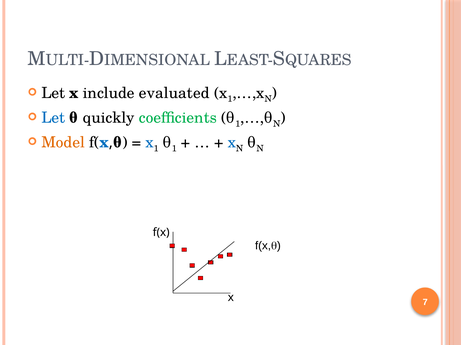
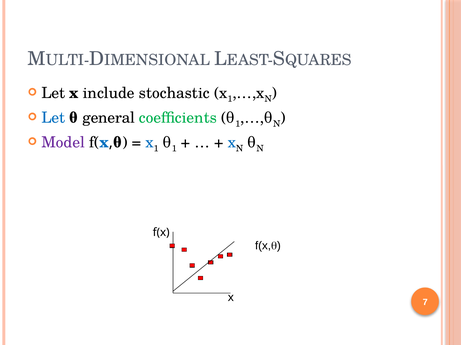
evaluated: evaluated -> stochastic
quickly: quickly -> general
Model colour: orange -> purple
